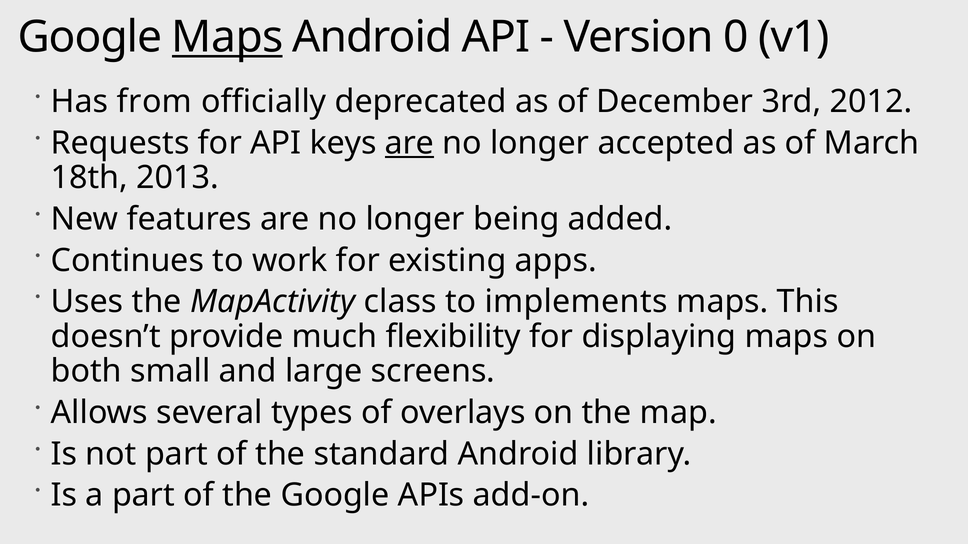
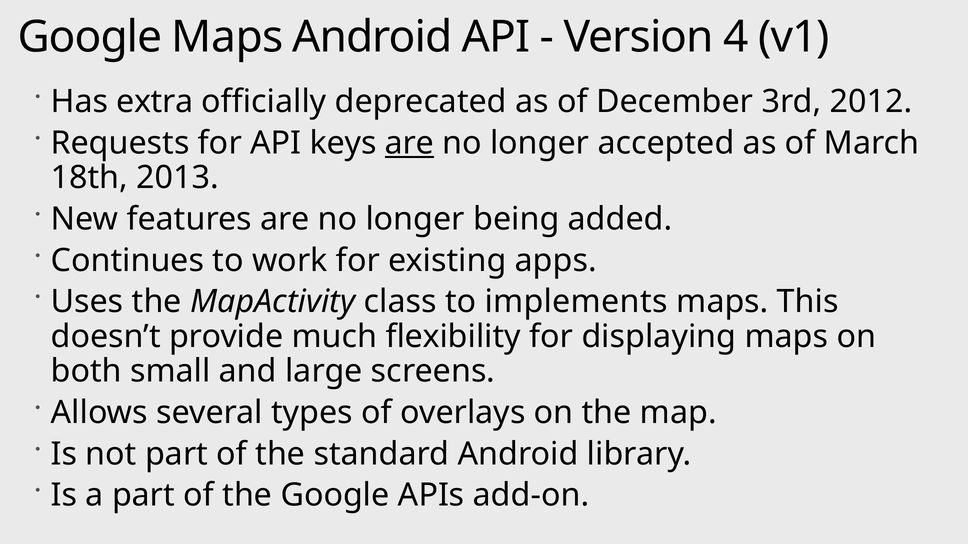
Maps at (228, 37) underline: present -> none
0: 0 -> 4
from: from -> extra
